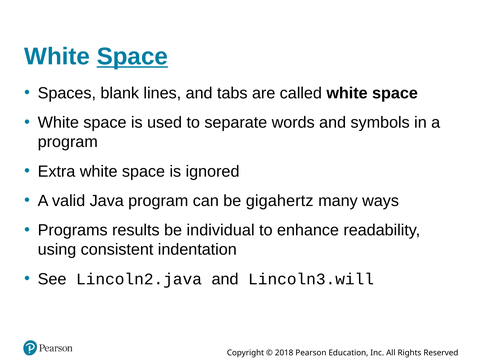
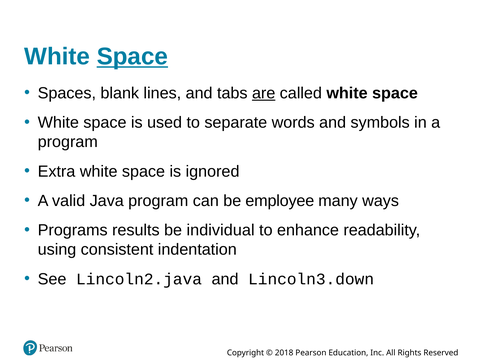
are underline: none -> present
gigahertz: gigahertz -> employee
Lincoln3.will: Lincoln3.will -> Lincoln3.down
